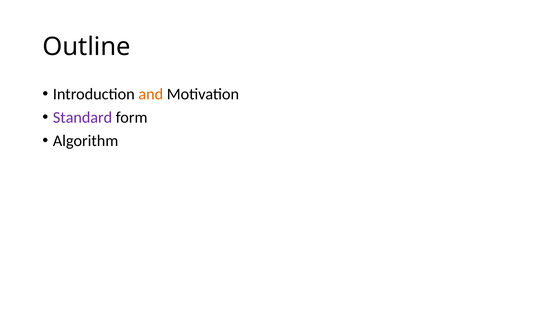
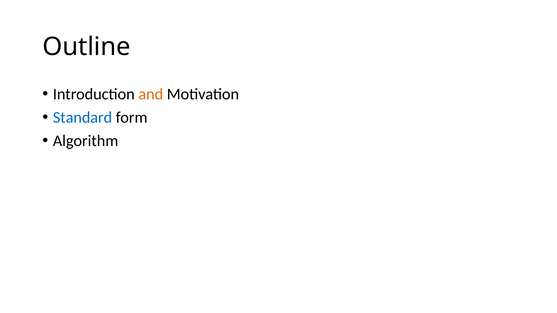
Standard colour: purple -> blue
